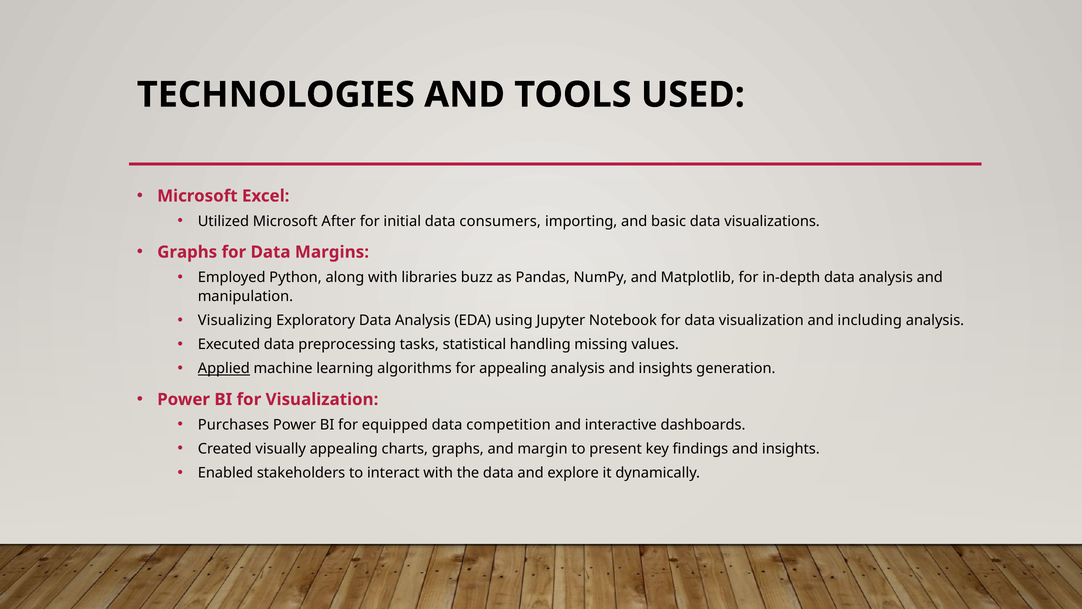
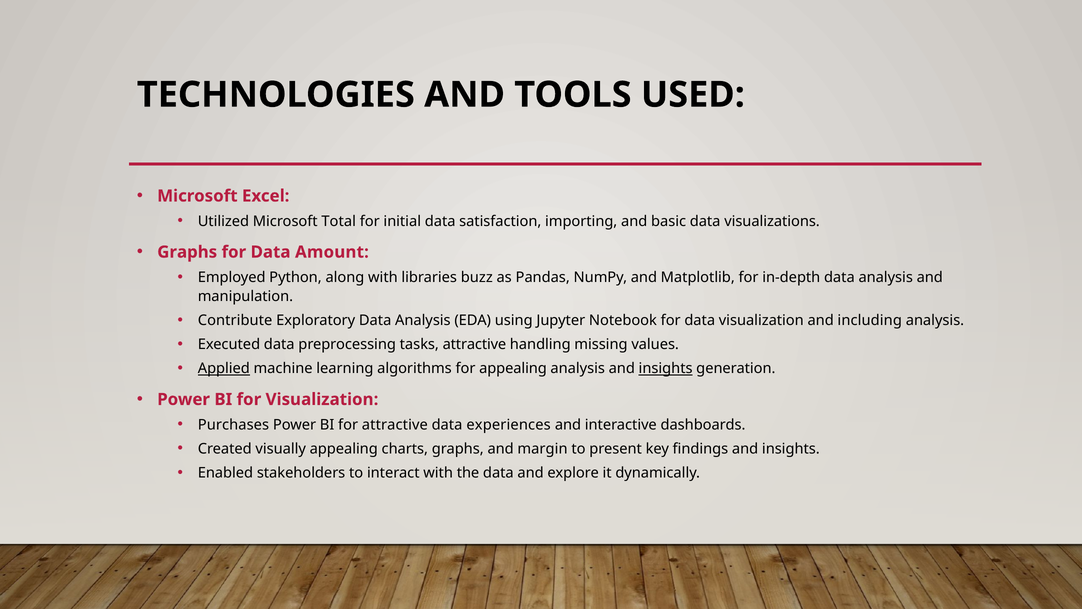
After: After -> Total
consumers: consumers -> satisfaction
Margins: Margins -> Amount
Visualizing: Visualizing -> Contribute
tasks statistical: statistical -> attractive
insights at (666, 368) underline: none -> present
for equipped: equipped -> attractive
competition: competition -> experiences
